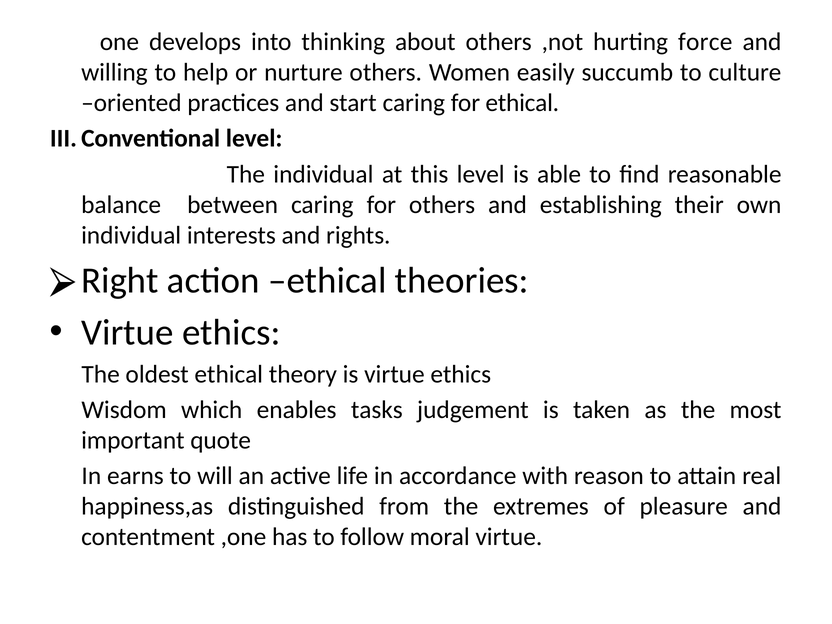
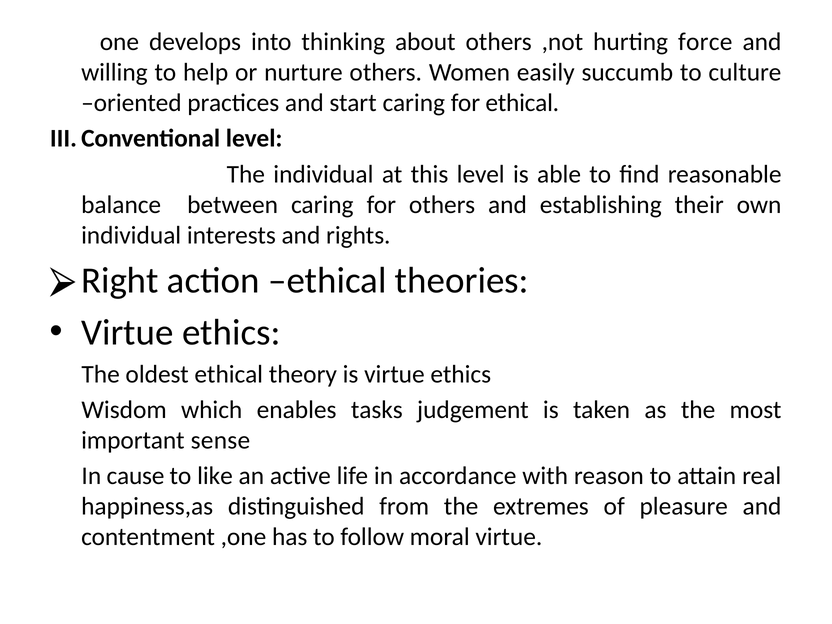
quote: quote -> sense
earns: earns -> cause
will: will -> like
